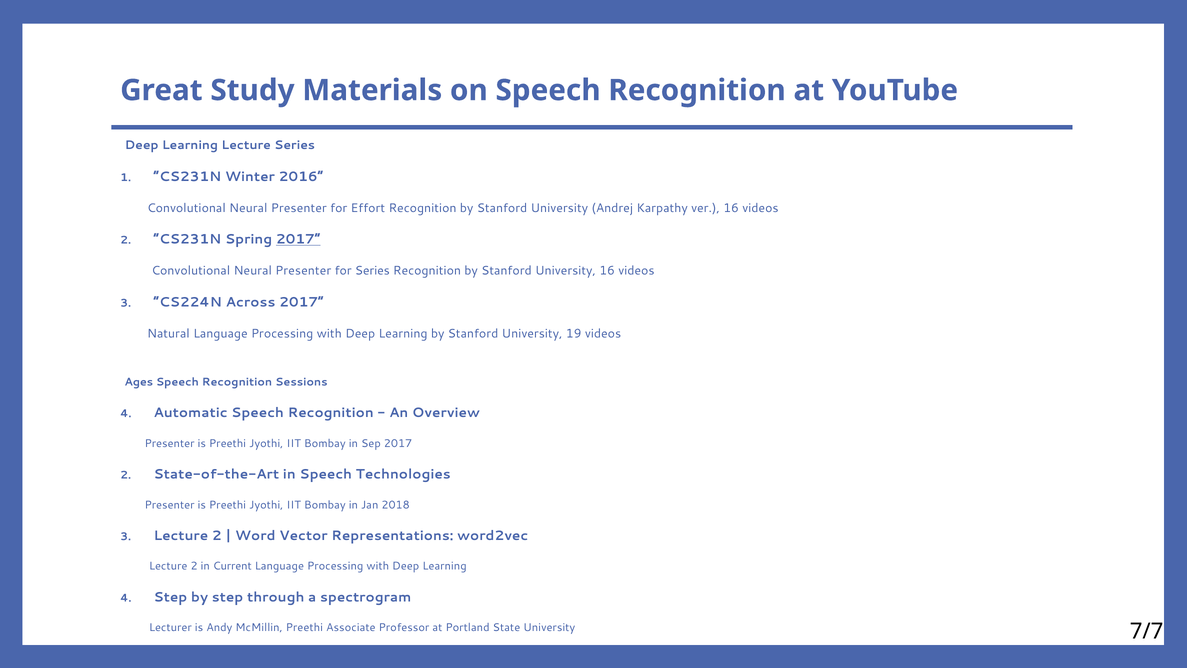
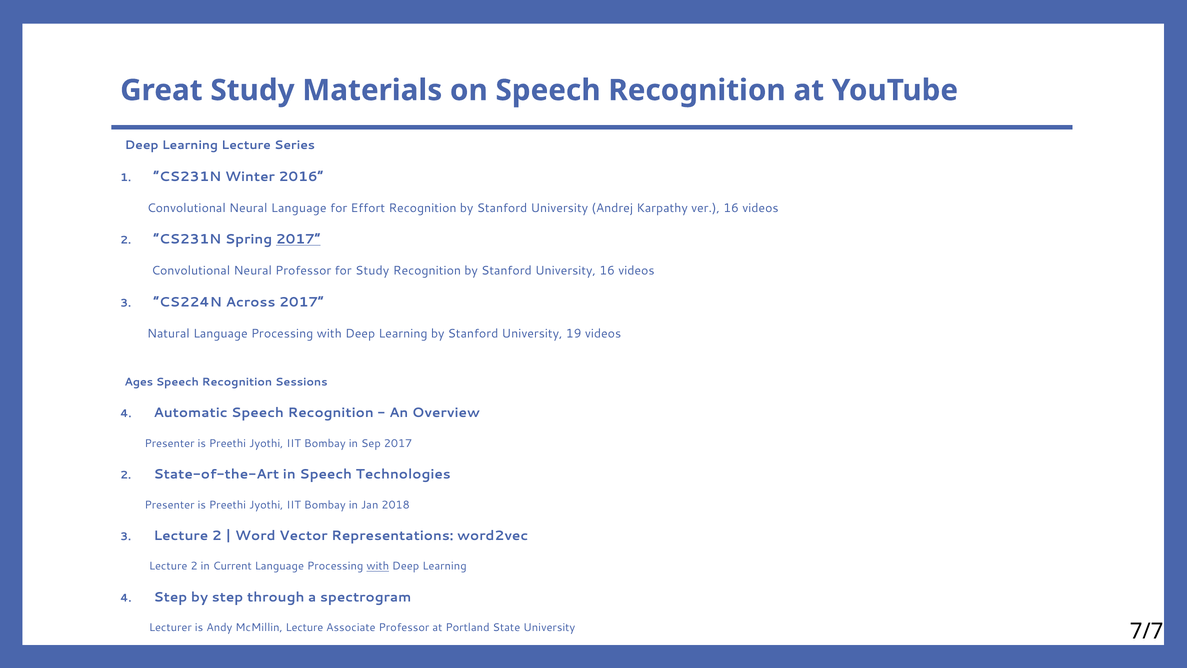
Presenter at (299, 208): Presenter -> Language
Presenter at (303, 271): Presenter -> Professor
for Series: Series -> Study
with at (378, 566) underline: none -> present
McMillin Preethi: Preethi -> Lecture
